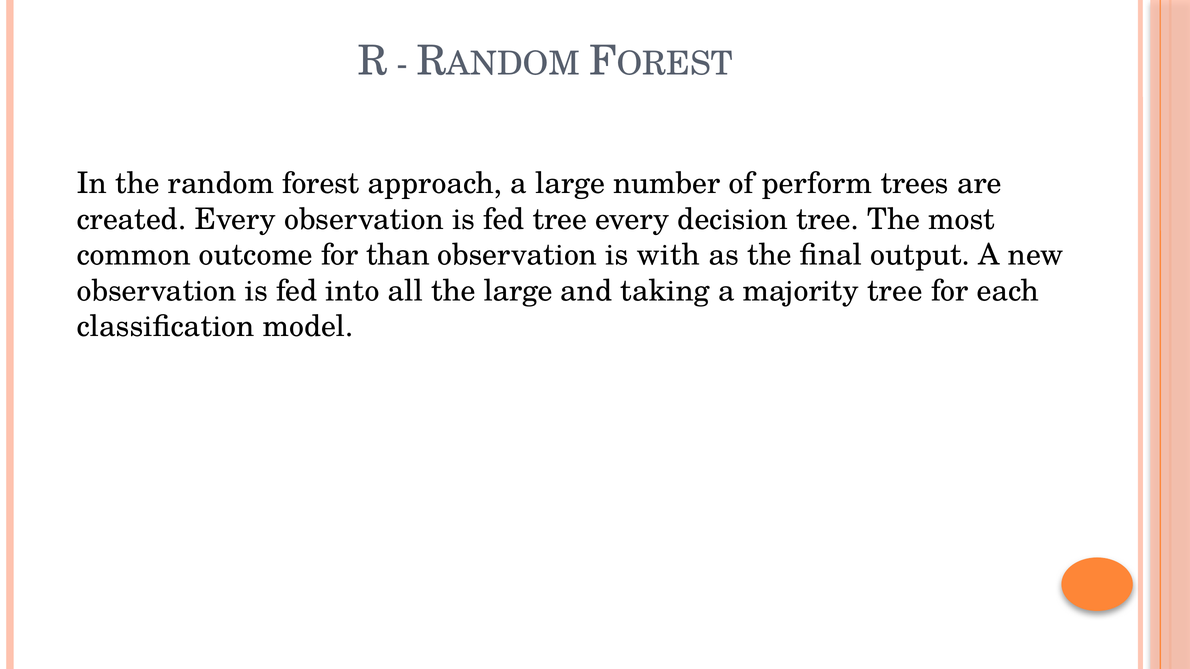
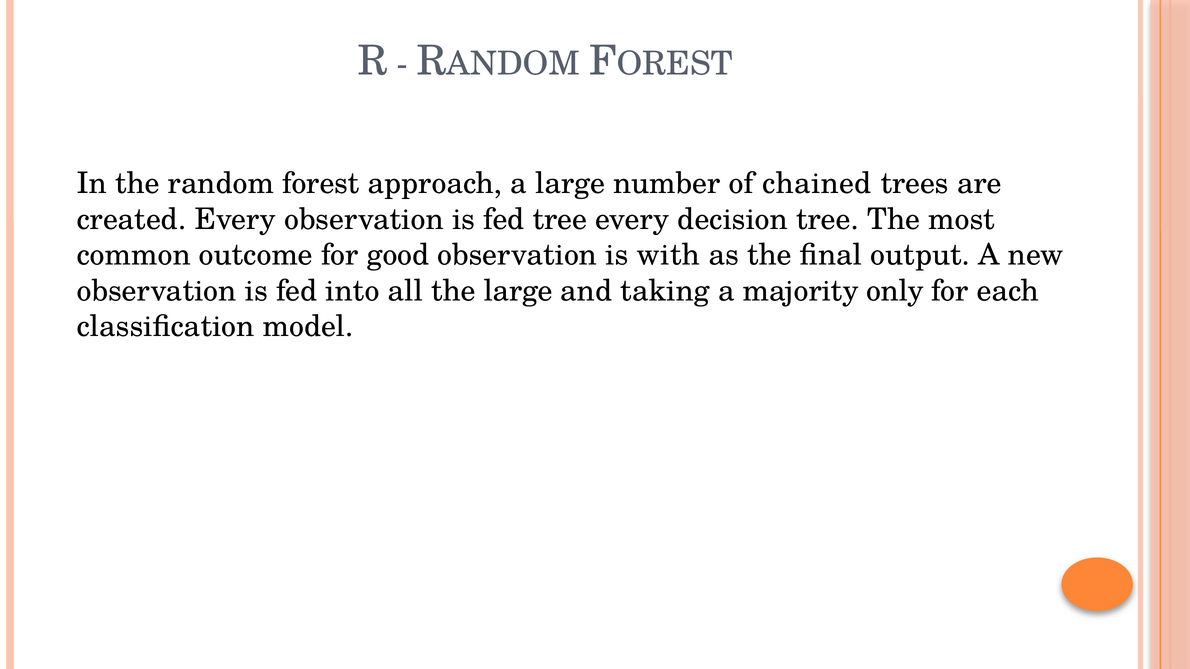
perform: perform -> chained
than: than -> good
majority tree: tree -> only
